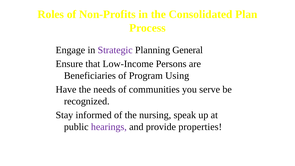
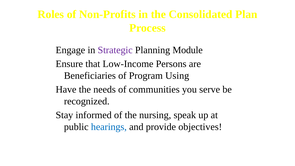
General: General -> Module
hearings colour: purple -> blue
properties: properties -> objectives
